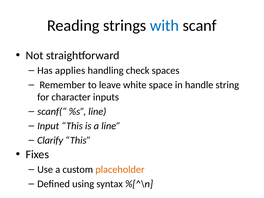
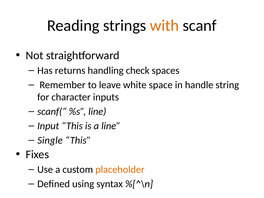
with colour: blue -> orange
applies: applies -> returns
Clarify: Clarify -> Single
